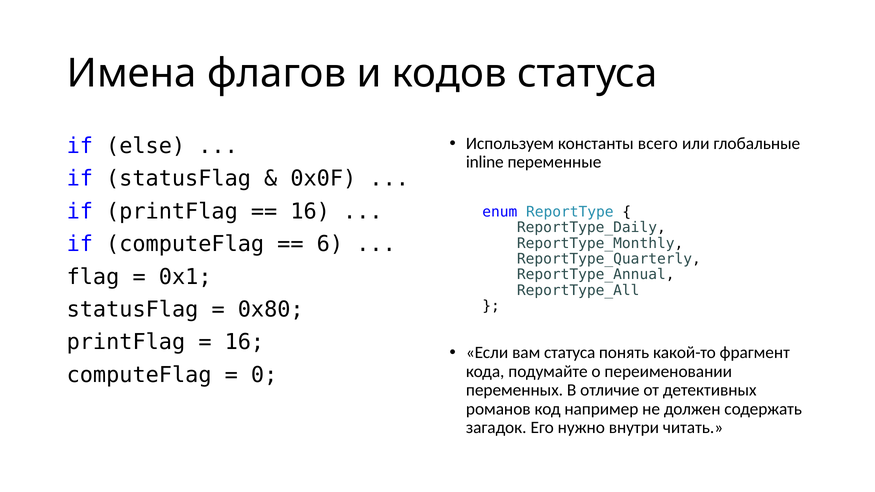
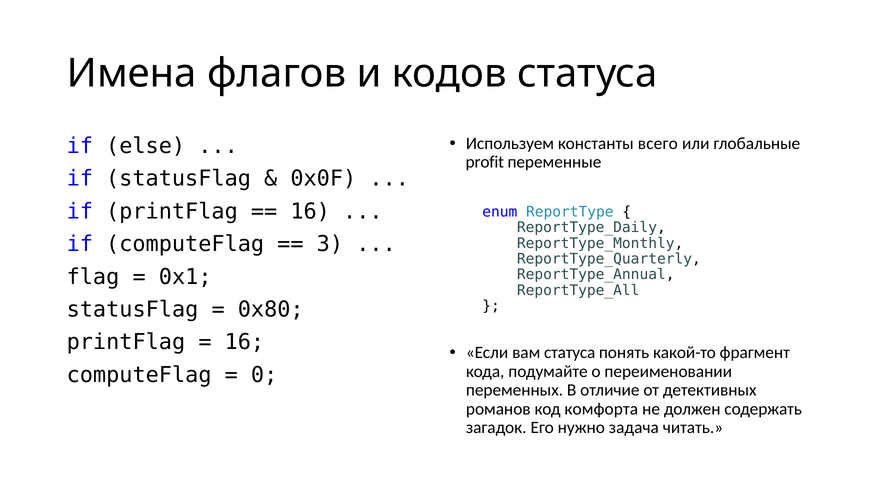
inline: inline -> profit
6: 6 -> 3
например: например -> комфорта
внутри: внутри -> задача
